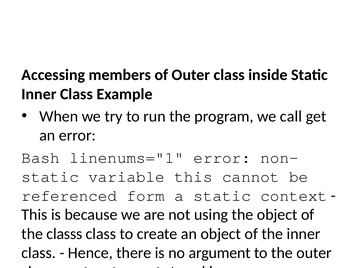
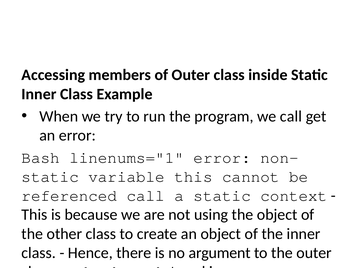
referenced form: form -> call
classs: classs -> other
